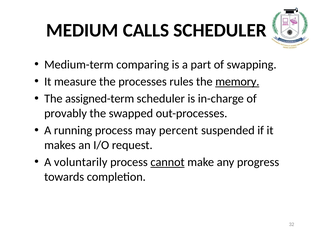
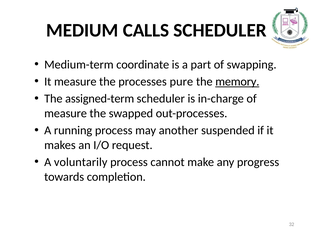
comparing: comparing -> coordinate
rules: rules -> pure
provably at (66, 113): provably -> measure
percent: percent -> another
cannot underline: present -> none
